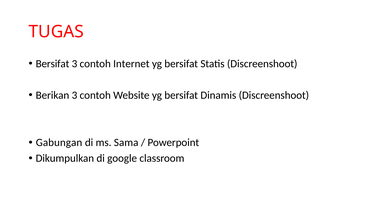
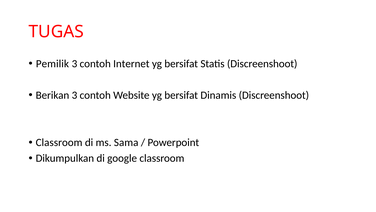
Bersifat at (53, 64): Bersifat -> Pemilik
Gabungan at (59, 142): Gabungan -> Classroom
